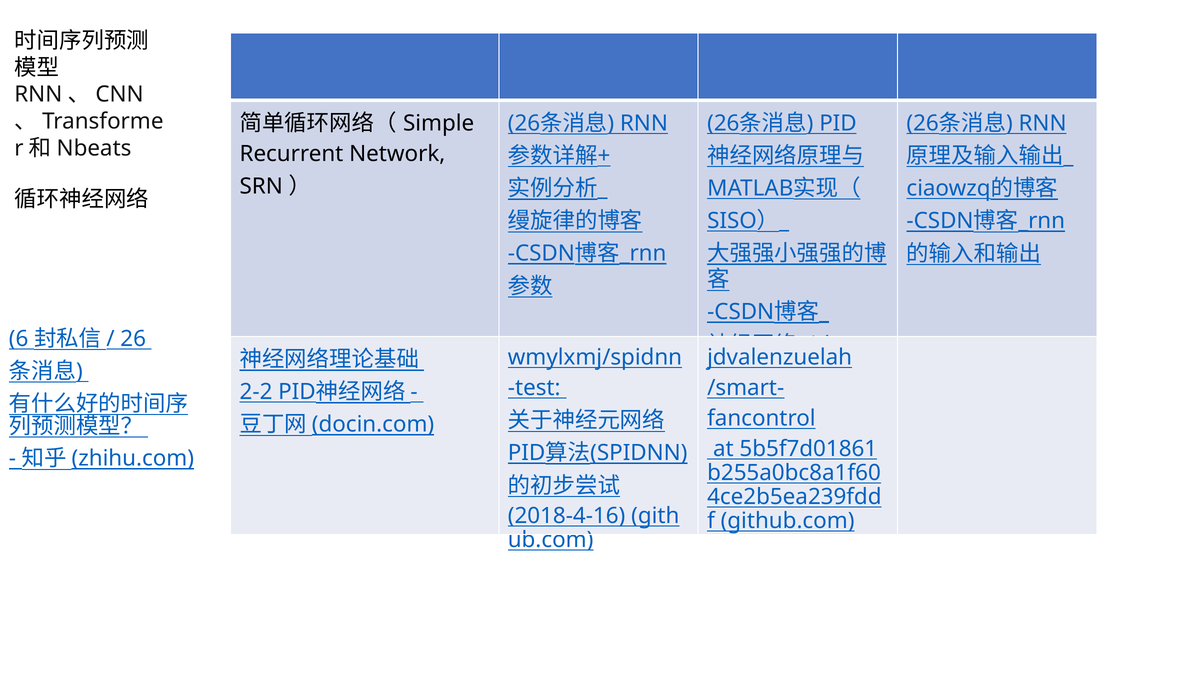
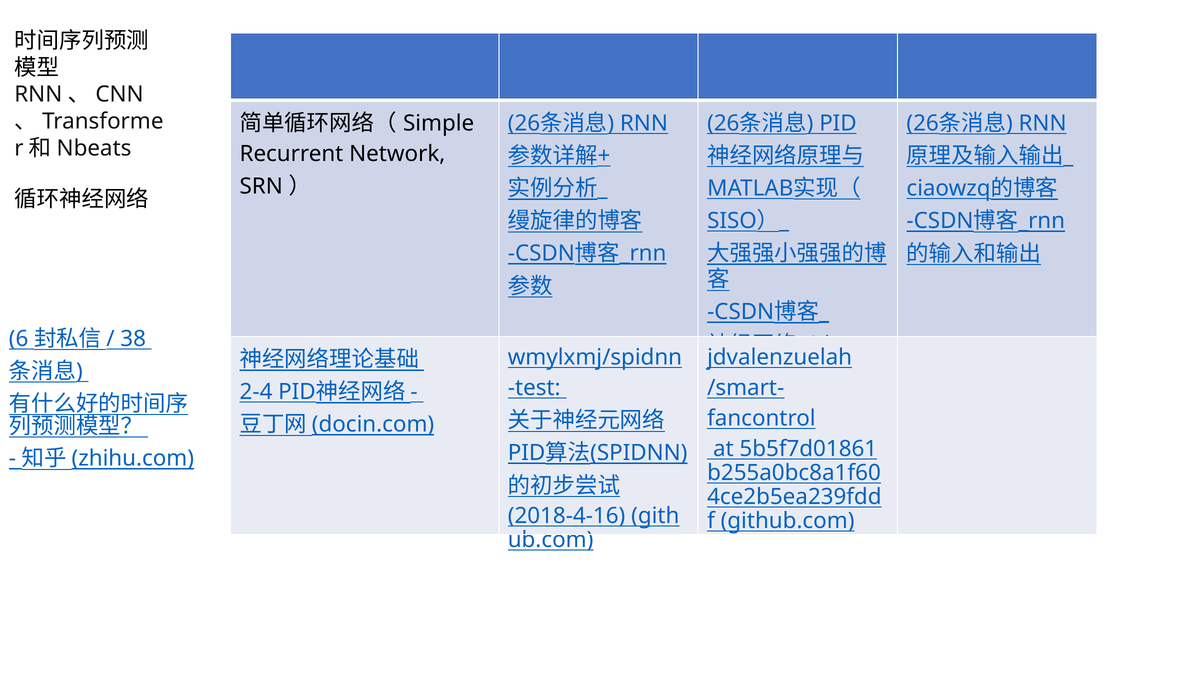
26: 26 -> 38
2-2: 2-2 -> 2-4
